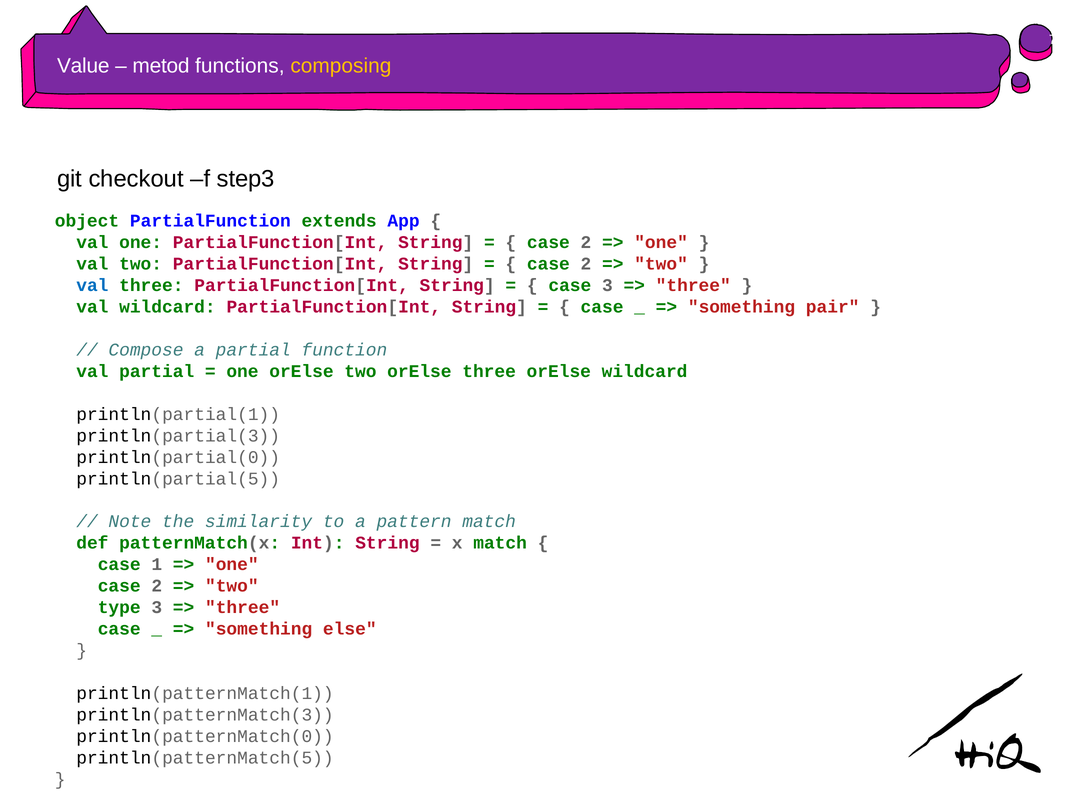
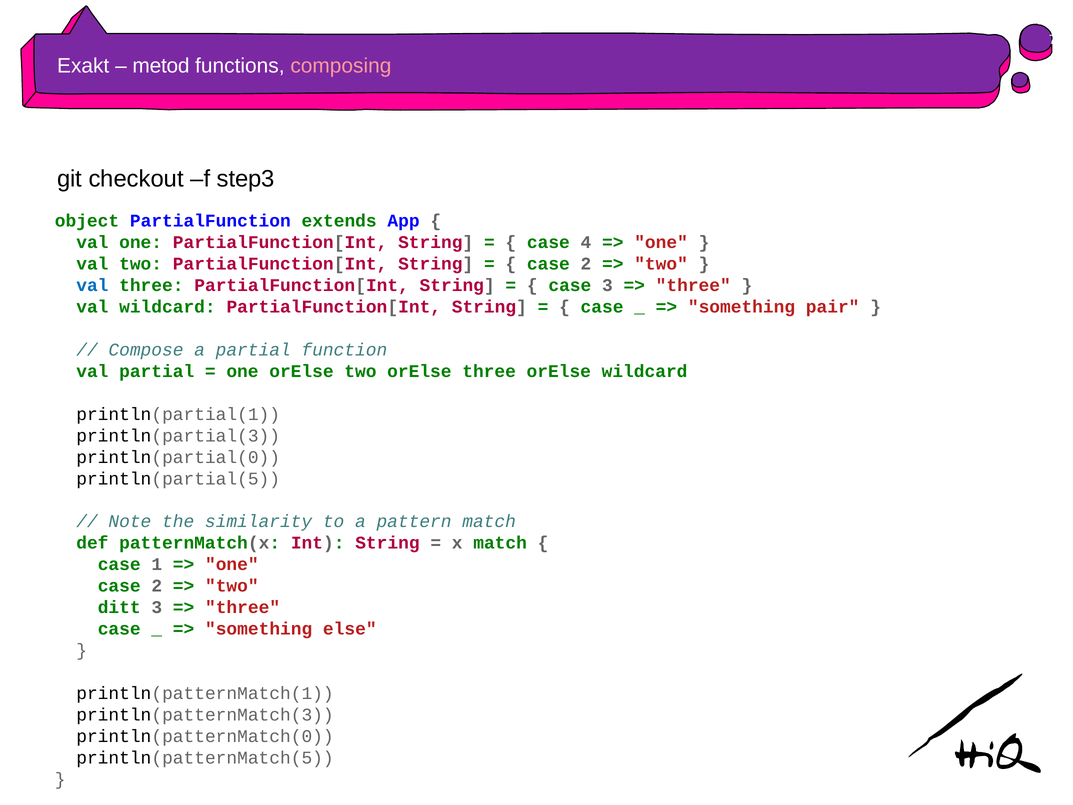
Value: Value -> Exakt
composing colour: yellow -> pink
2 at (586, 242): 2 -> 4
type: type -> ditt
